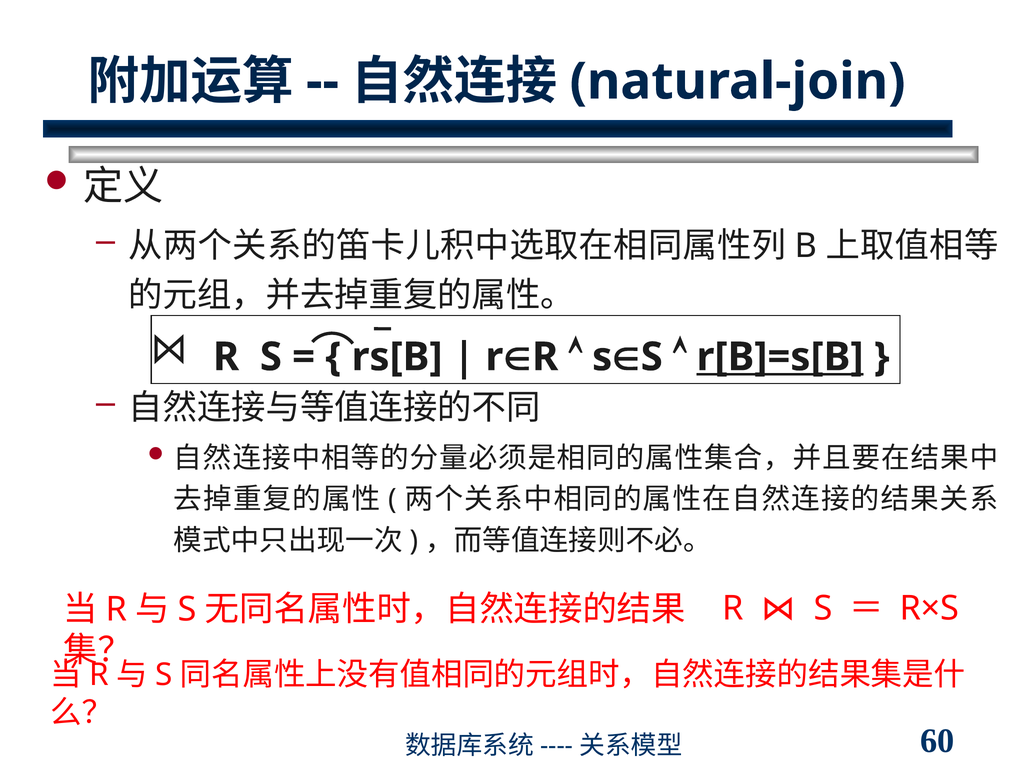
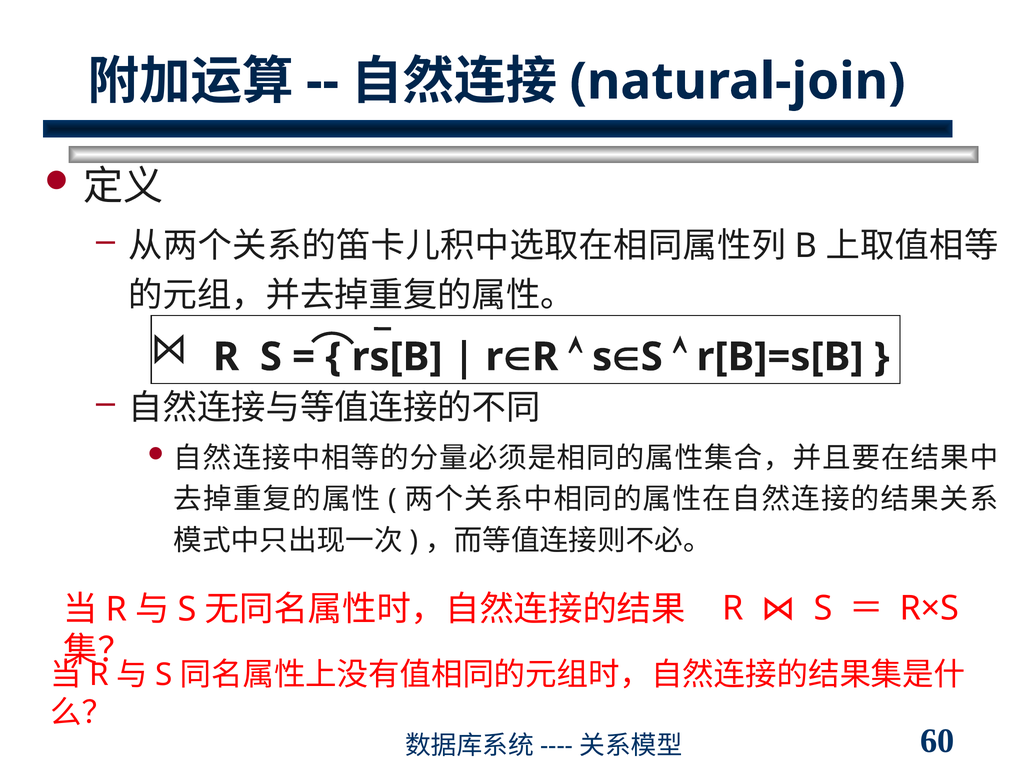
r[B]=s[B underline: present -> none
